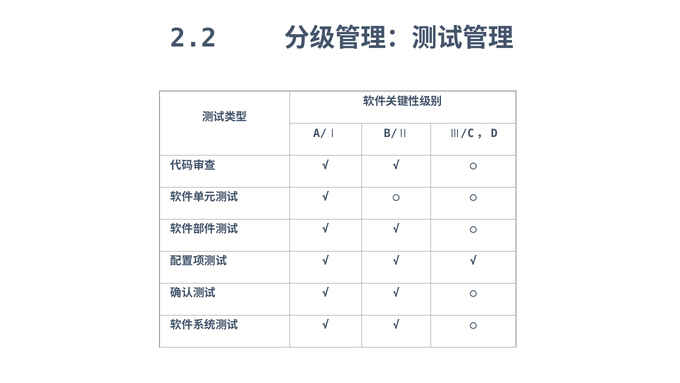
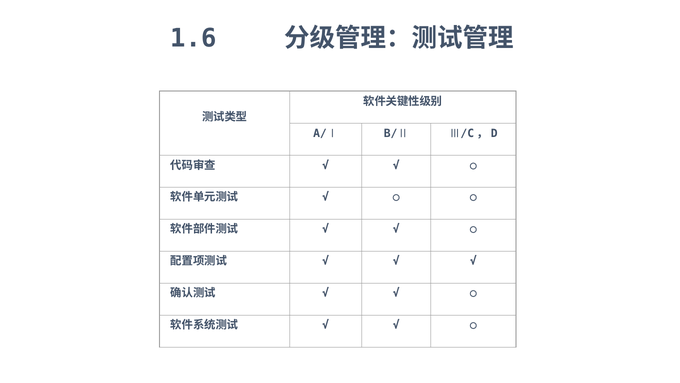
2.2: 2.2 -> 1.6
